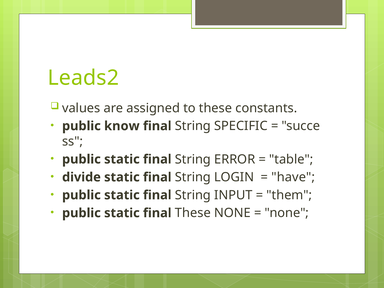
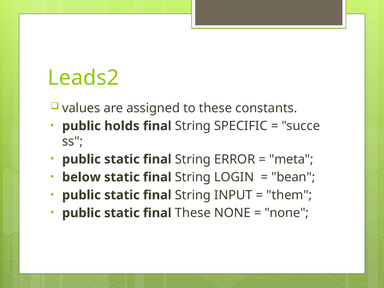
know: know -> holds
table: table -> meta
divide: divide -> below
have: have -> bean
